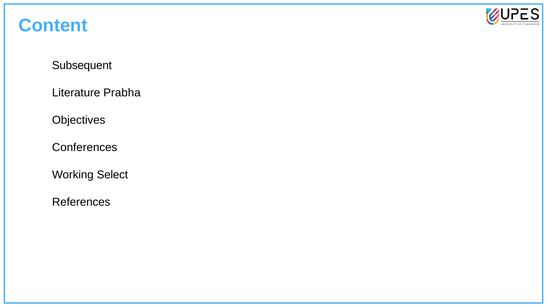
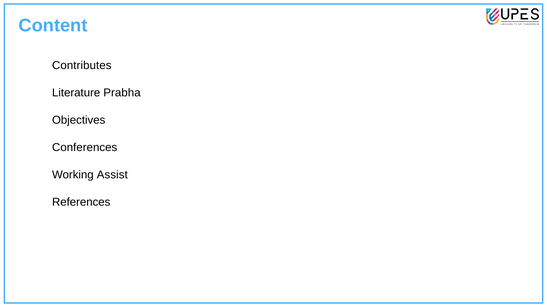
Subsequent: Subsequent -> Contributes
Select: Select -> Assist
